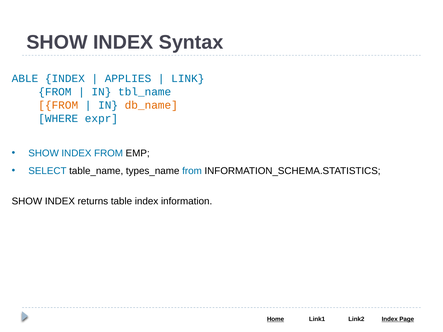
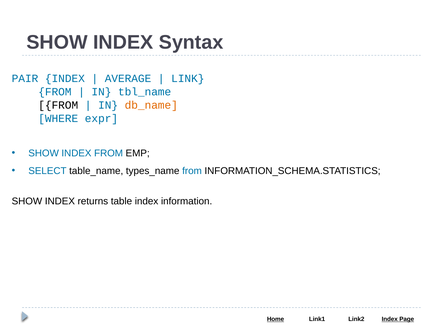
ABLE: ABLE -> PAIR
APPLIES: APPLIES -> AVERAGE
FROM at (58, 105) colour: orange -> black
